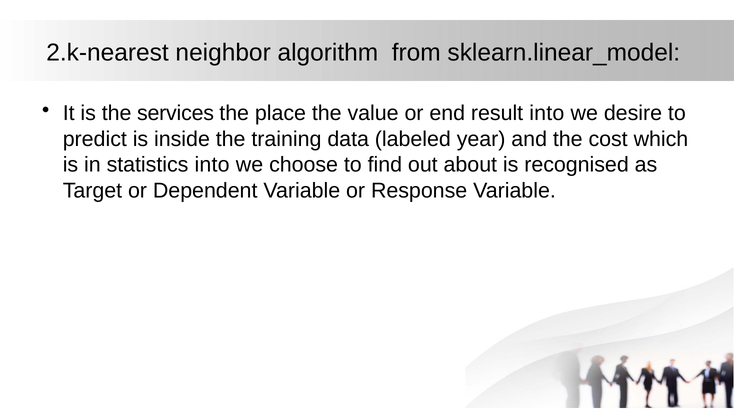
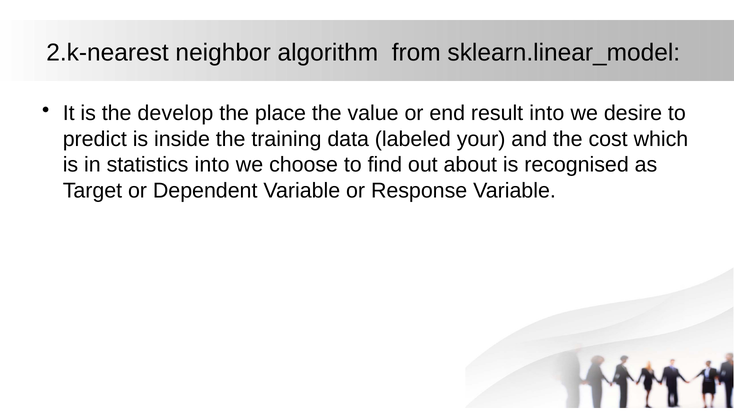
services: services -> develop
year: year -> your
